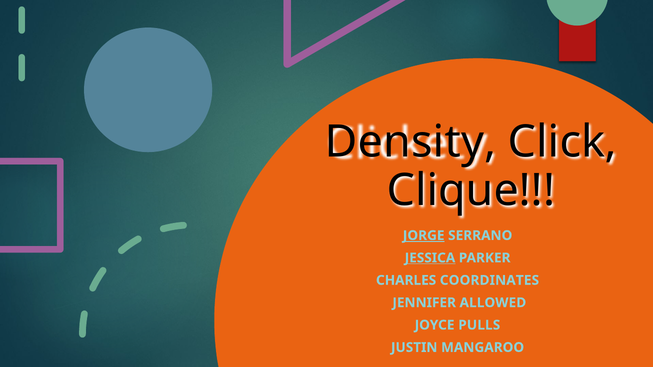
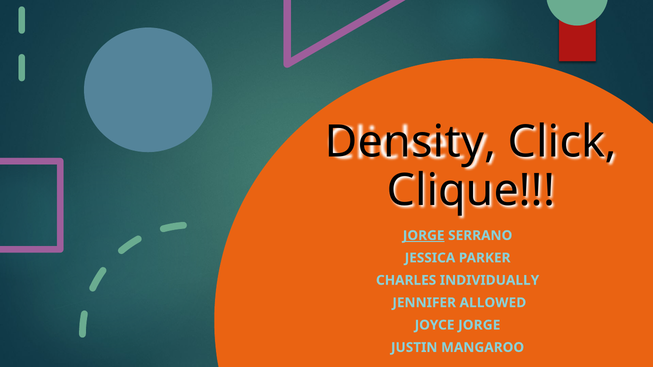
JESSICA underline: present -> none
COORDINATES: COORDINATES -> INDIVIDUALLY
JOYCE PULLS: PULLS -> JORGE
